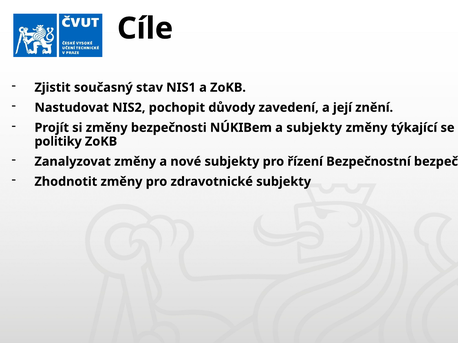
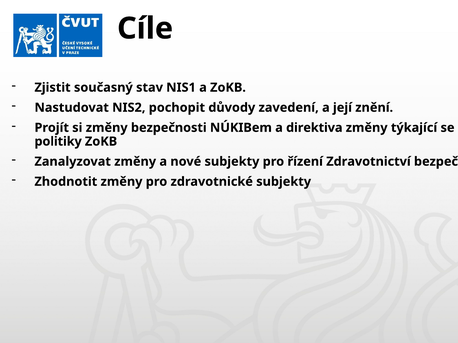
a subjekty: subjekty -> direktiva
Bezpečnostní: Bezpečnostní -> Zdravotnictví
